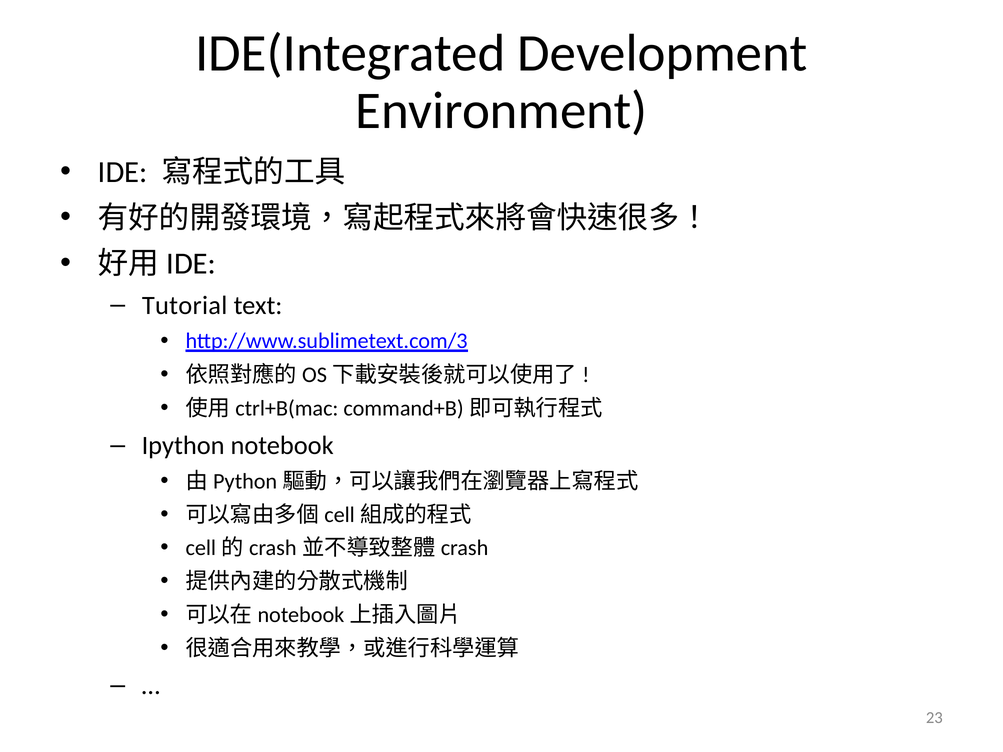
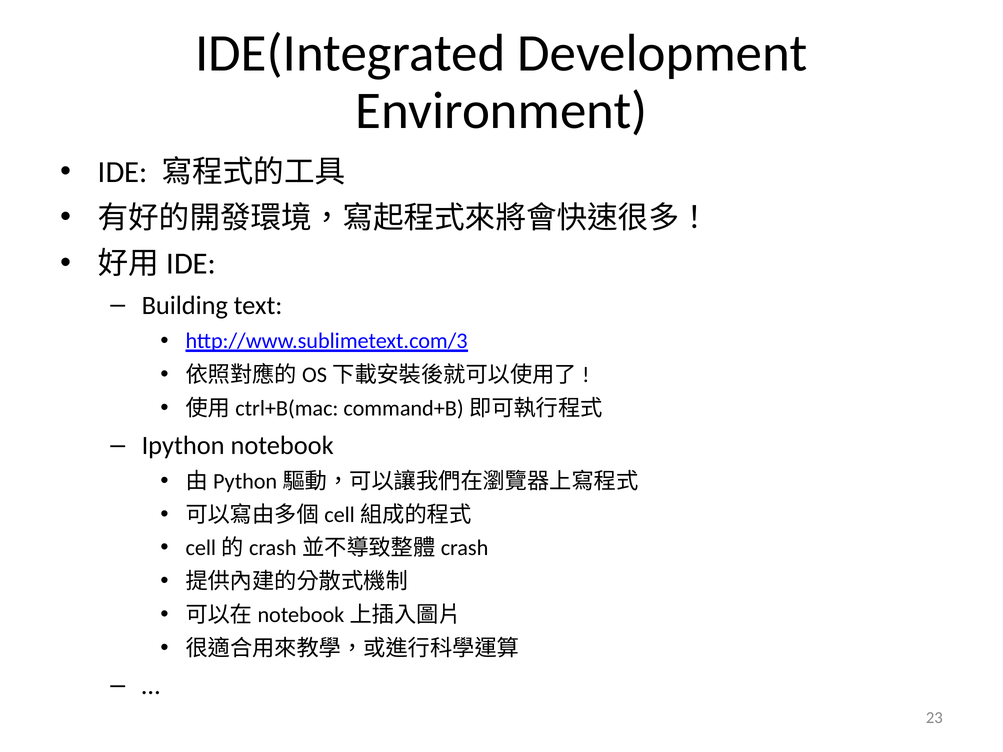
Tutorial: Tutorial -> Building
